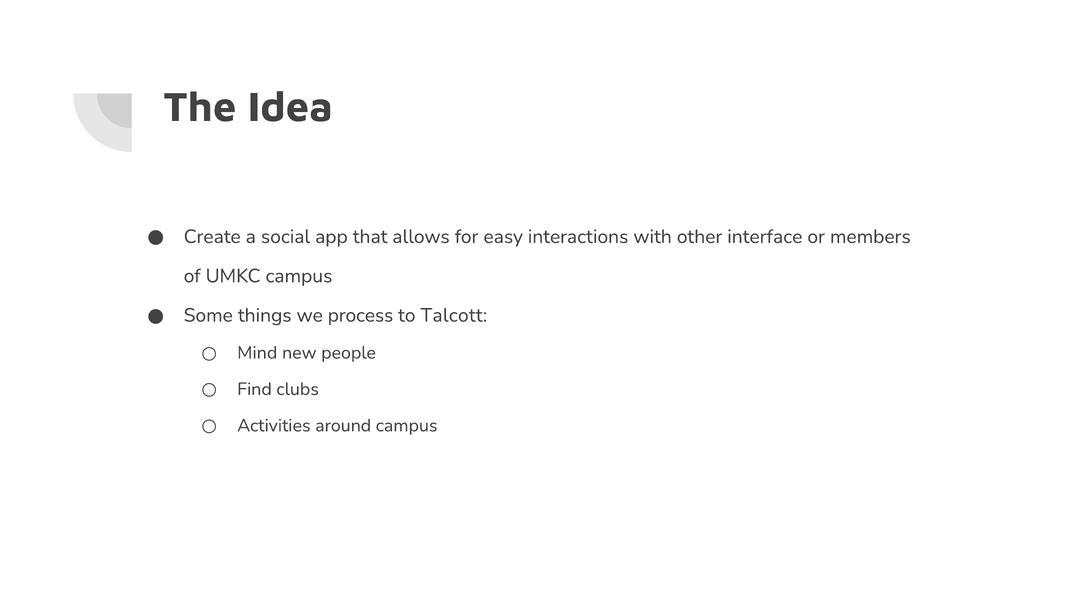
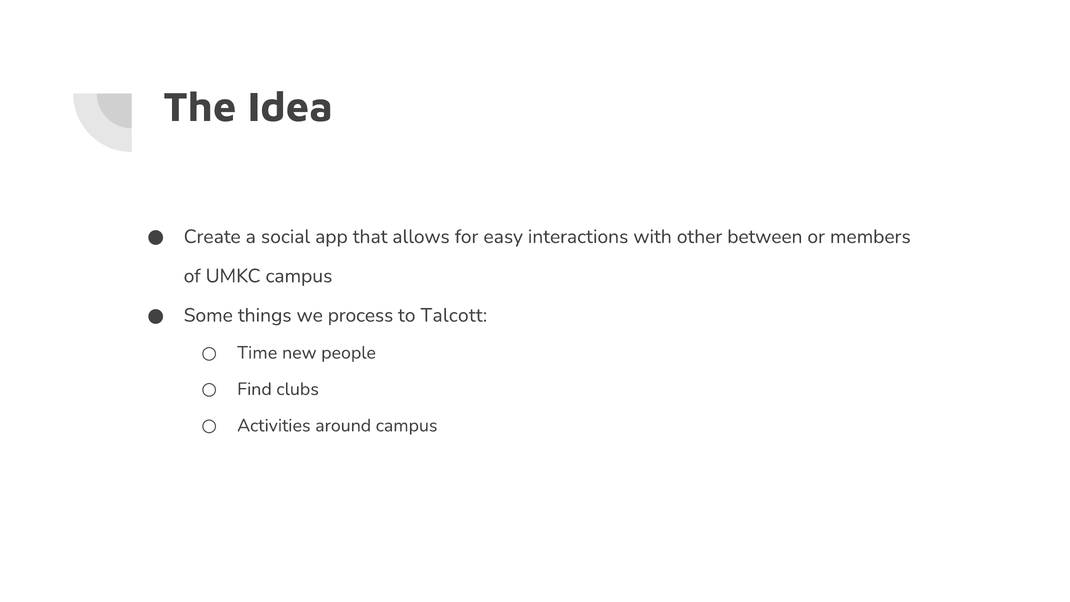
interface: interface -> between
Mind: Mind -> Time
